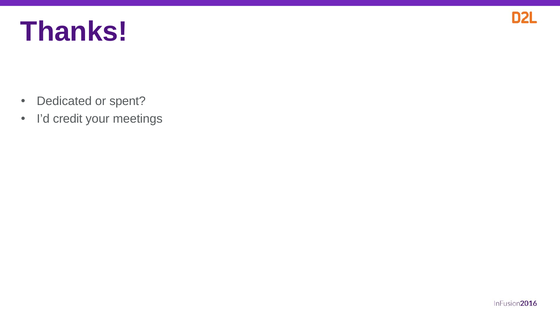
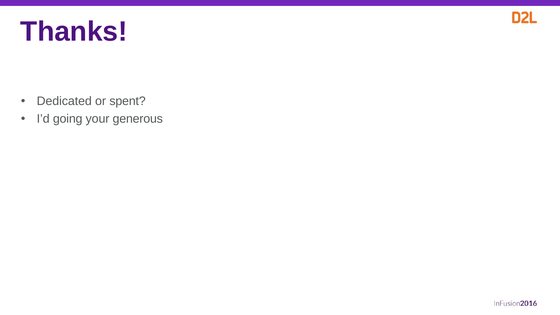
credit: credit -> going
meetings: meetings -> generous
